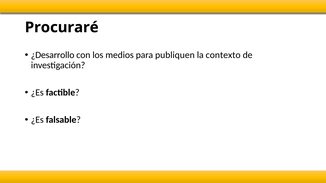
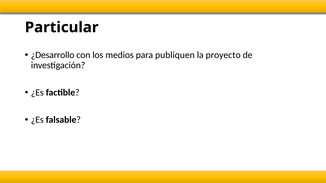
Procuraré: Procuraré -> Particular
contexto: contexto -> proyecto
